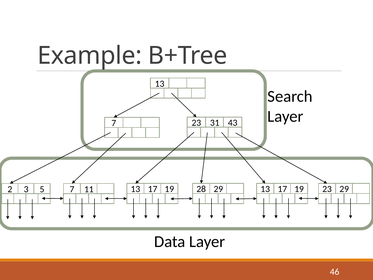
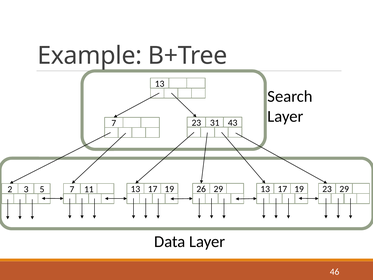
28: 28 -> 26
